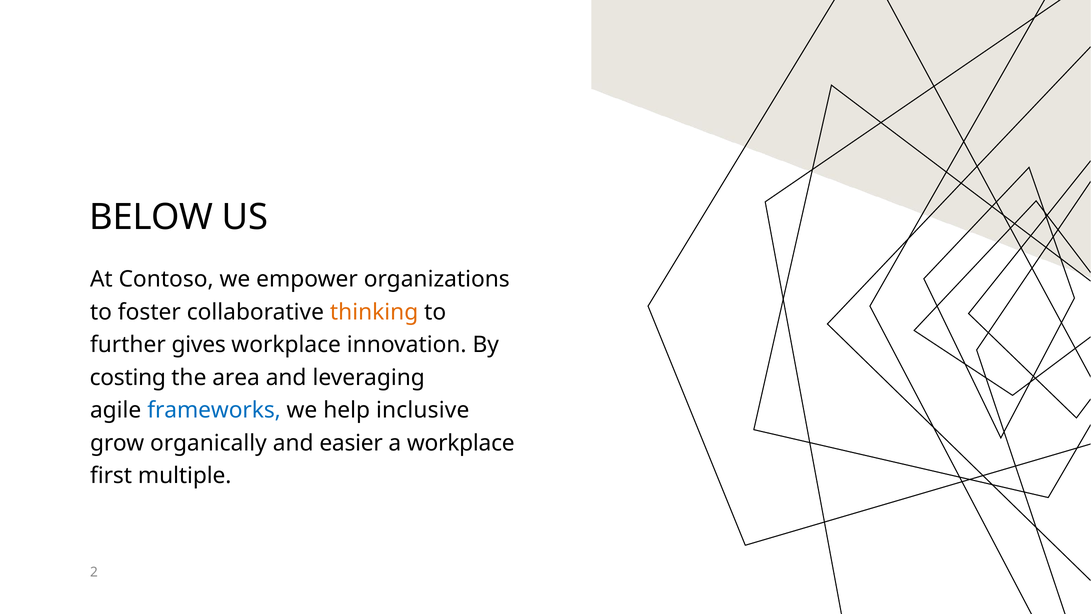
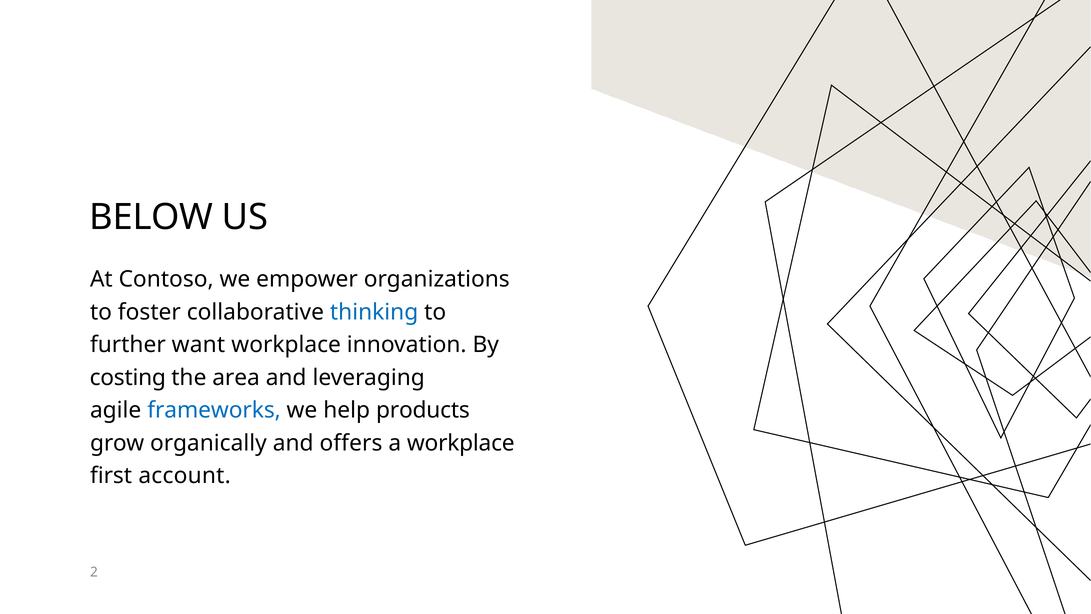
thinking colour: orange -> blue
gives: gives -> want
inclusive: inclusive -> products
easier: easier -> offers
multiple: multiple -> account
